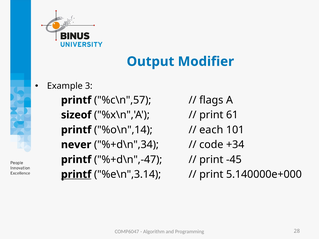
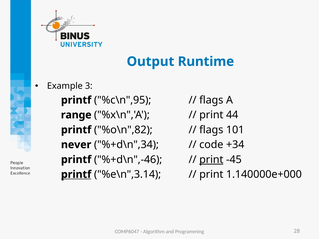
Modifier: Modifier -> Runtime
%c\n",57: %c\n",57 -> %c\n",95
sizeof: sizeof -> range
61: 61 -> 44
%o\n",14: %o\n",14 -> %o\n",82
each at (211, 130): each -> flags
%+d\n",-47: %+d\n",-47 -> %+d\n",-46
print at (211, 160) underline: none -> present
5.140000e+000: 5.140000e+000 -> 1.140000e+000
